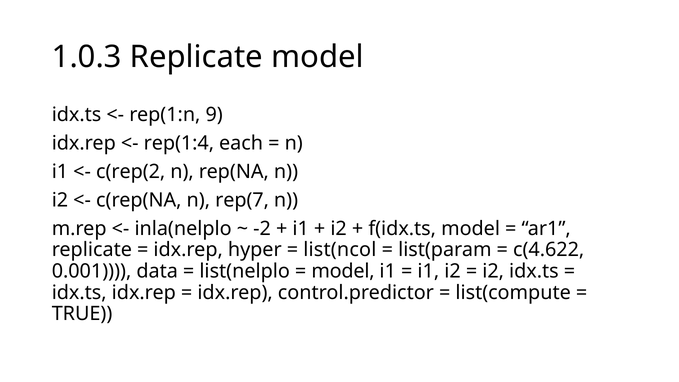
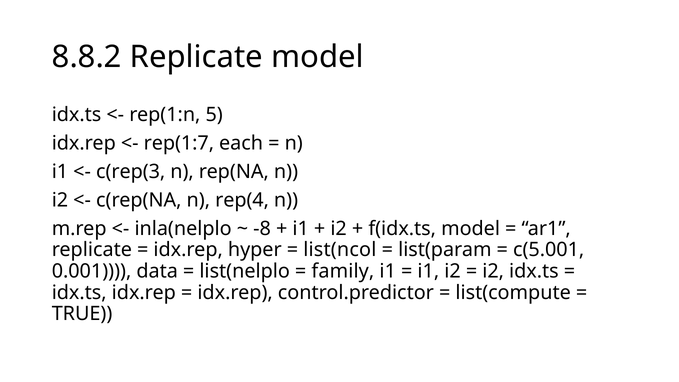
1.0.3: 1.0.3 -> 8.8.2
9: 9 -> 5
rep(1:4: rep(1:4 -> rep(1:7
c(rep(2: c(rep(2 -> c(rep(3
rep(7: rep(7 -> rep(4
-2: -2 -> -8
c(4.622: c(4.622 -> c(5.001
model at (343, 271): model -> family
